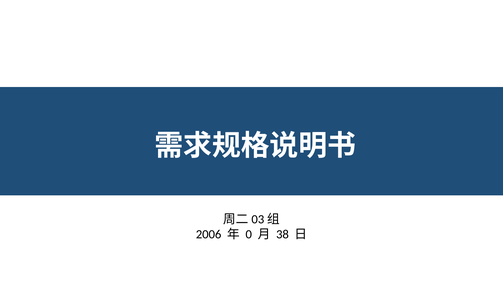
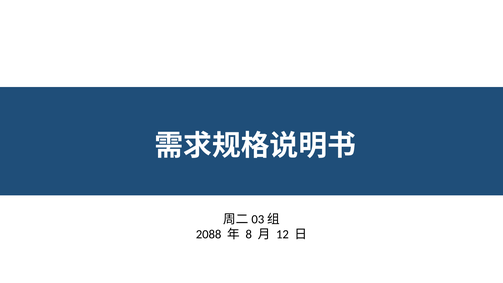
2006: 2006 -> 2088
0: 0 -> 8
38: 38 -> 12
